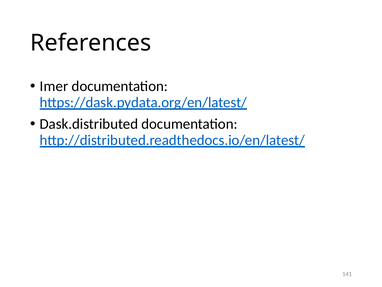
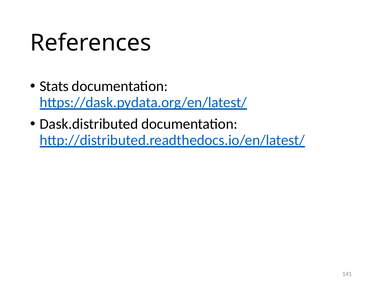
Imer: Imer -> Stats
